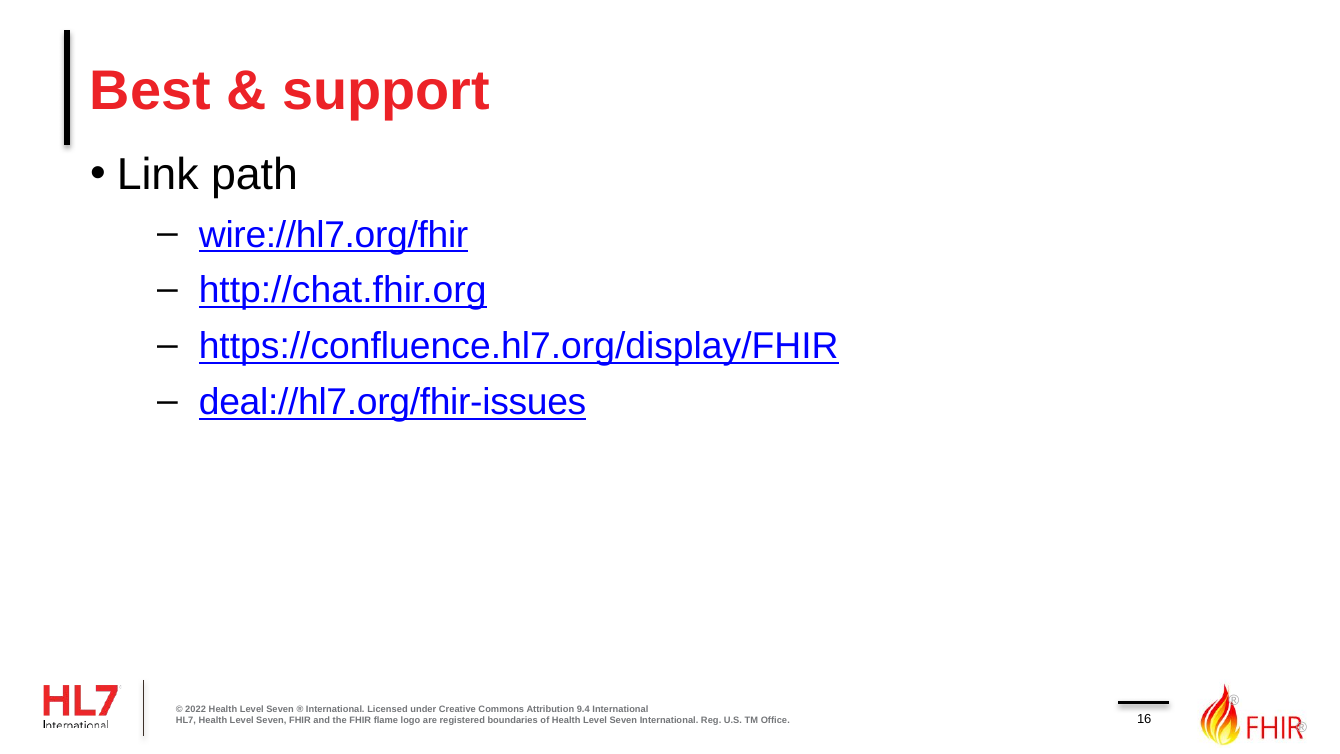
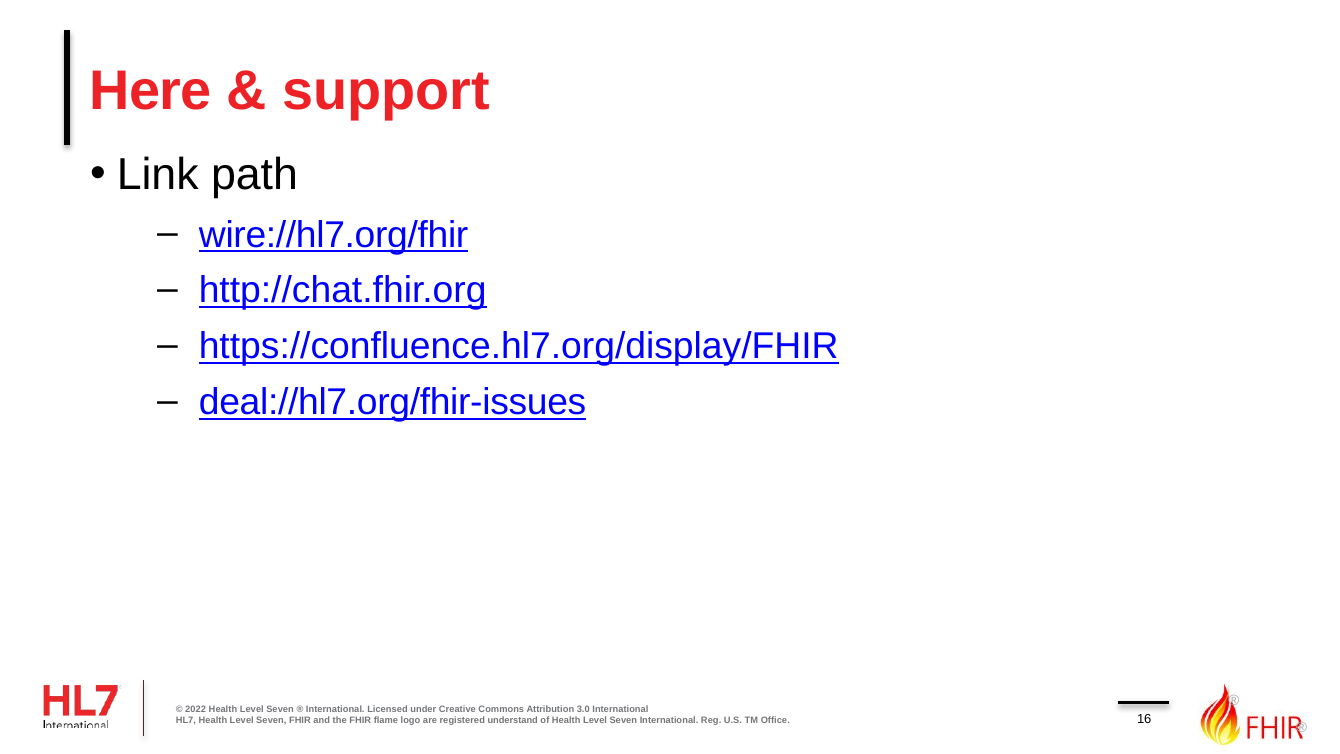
Best: Best -> Here
9.4: 9.4 -> 3.0
boundaries: boundaries -> understand
